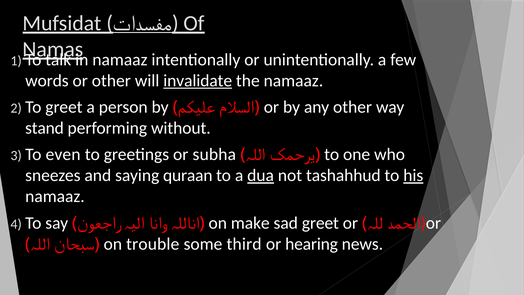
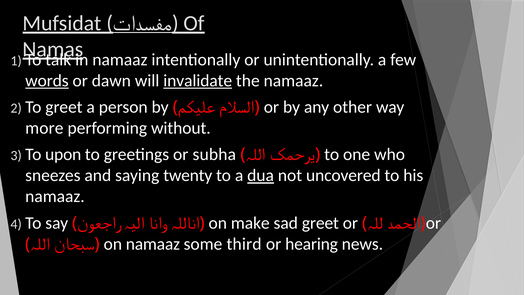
words underline: none -> present
or other: other -> dawn
stand: stand -> more
even: even -> upon
quraan: quraan -> twenty
tashahhud: tashahhud -> uncovered
his underline: present -> none
on trouble: trouble -> namaaz
